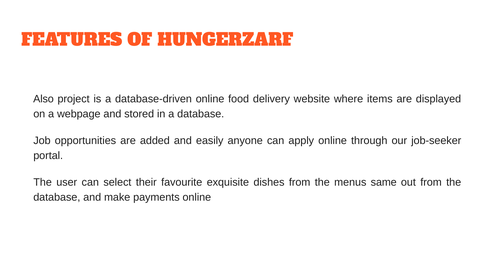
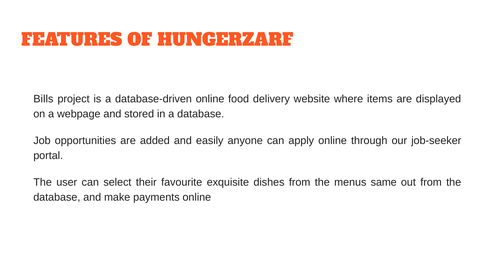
Also: Also -> Bills
